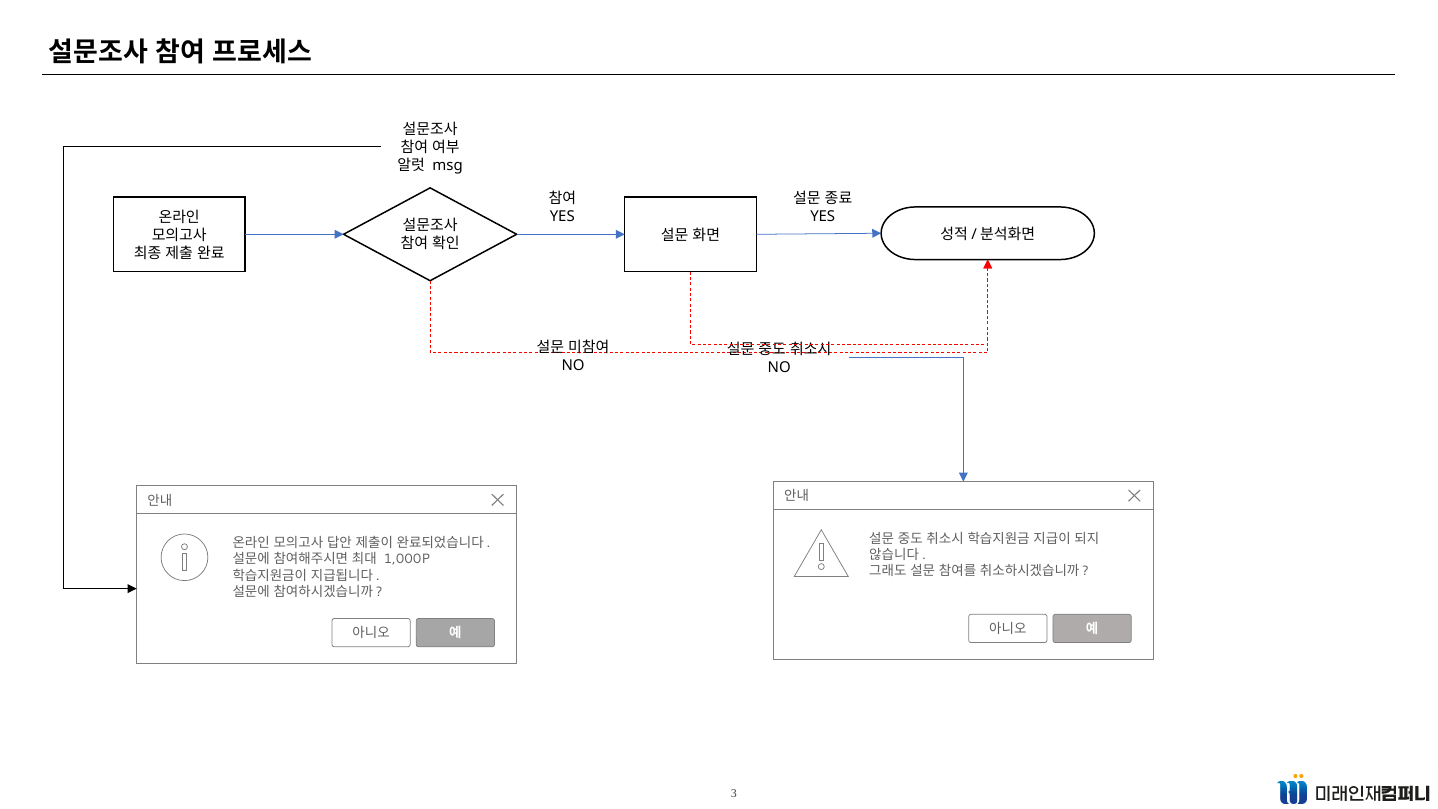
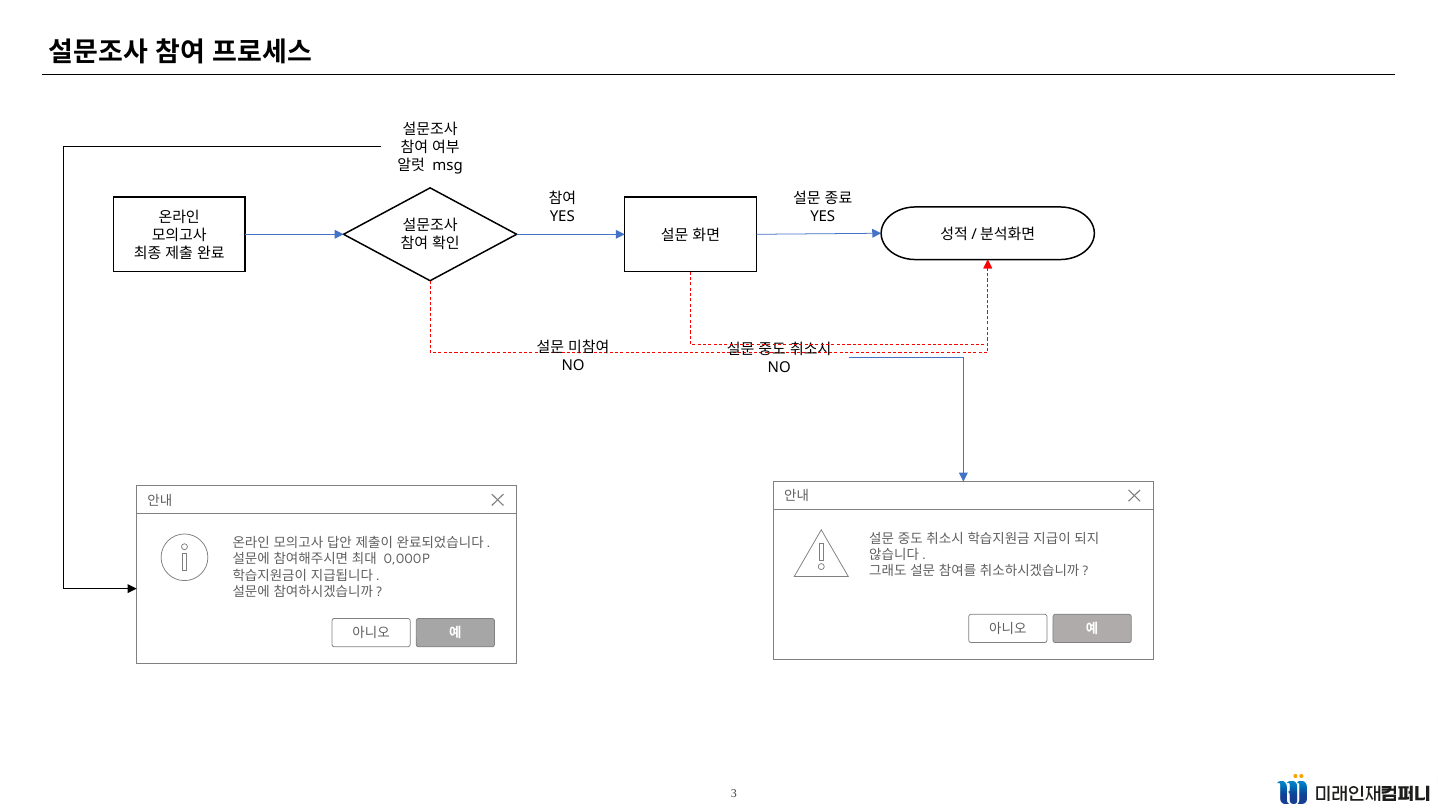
1,000P: 1,000P -> 0,000P
